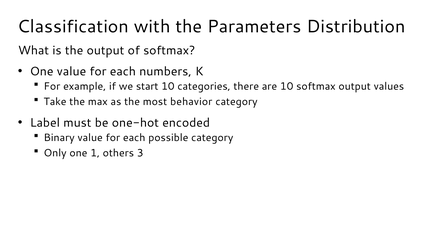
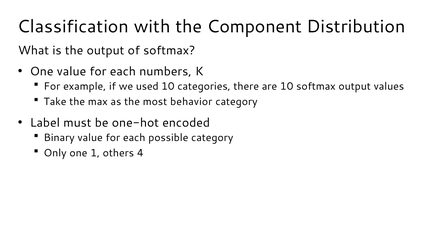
Parameters: Parameters -> Component
start: start -> used
3: 3 -> 4
